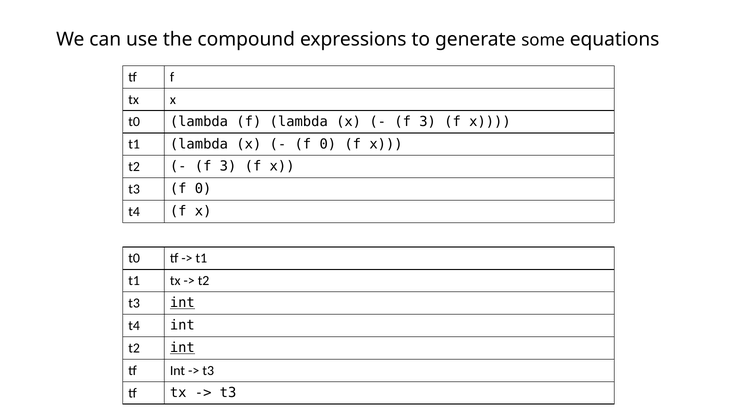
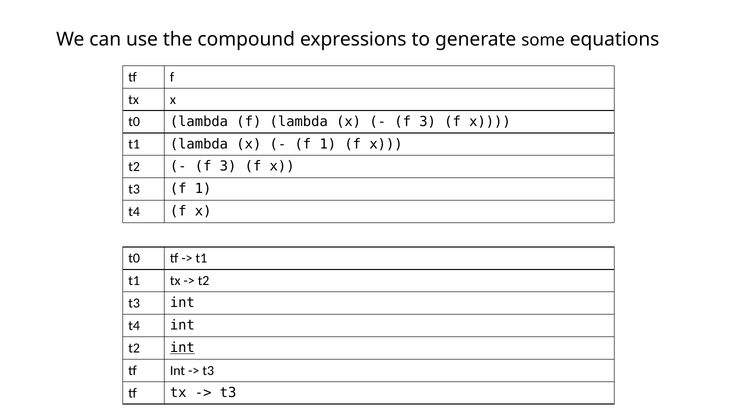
0 at (328, 144): 0 -> 1
t3 f 0: 0 -> 1
int at (182, 303) underline: present -> none
